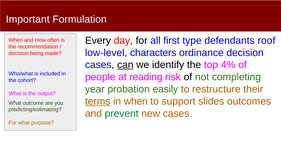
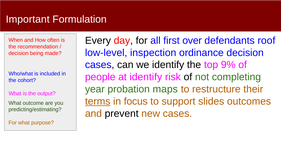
type: type -> over
characters: characters -> inspection
can underline: present -> none
4%: 4% -> 9%
at reading: reading -> identify
easily: easily -> maps
in when: when -> focus
prevent colour: green -> black
